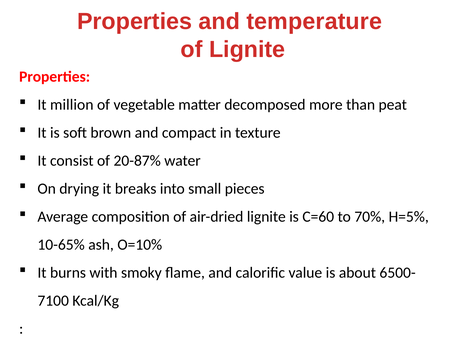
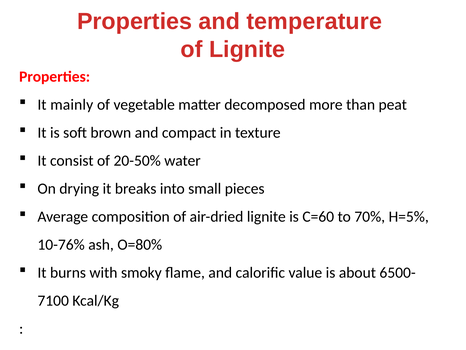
million: million -> mainly
20-87%: 20-87% -> 20-50%
10-65%: 10-65% -> 10-76%
O=10%: O=10% -> O=80%
